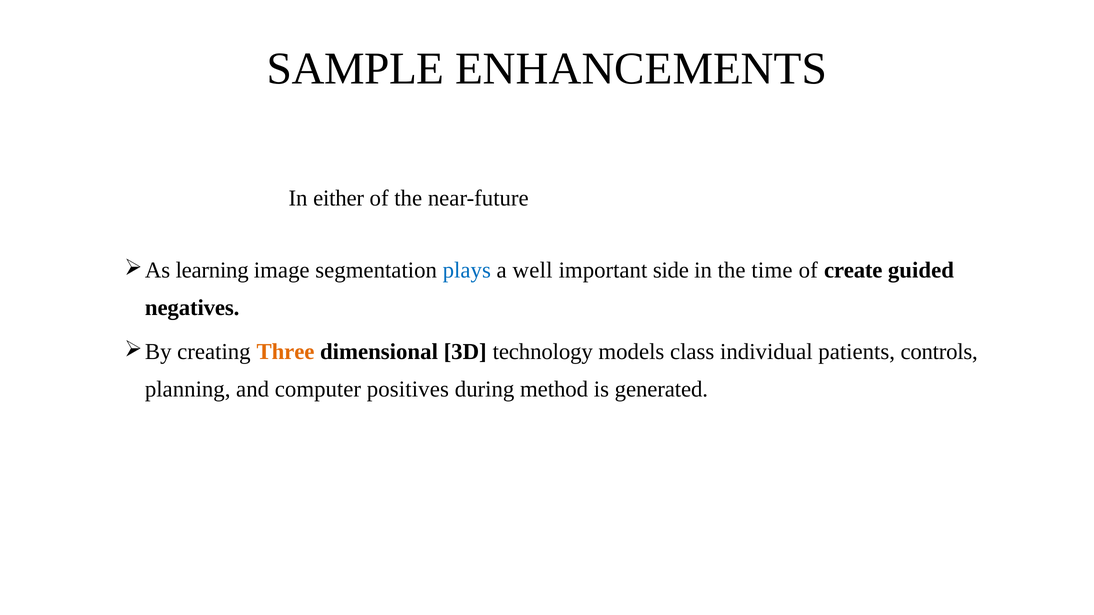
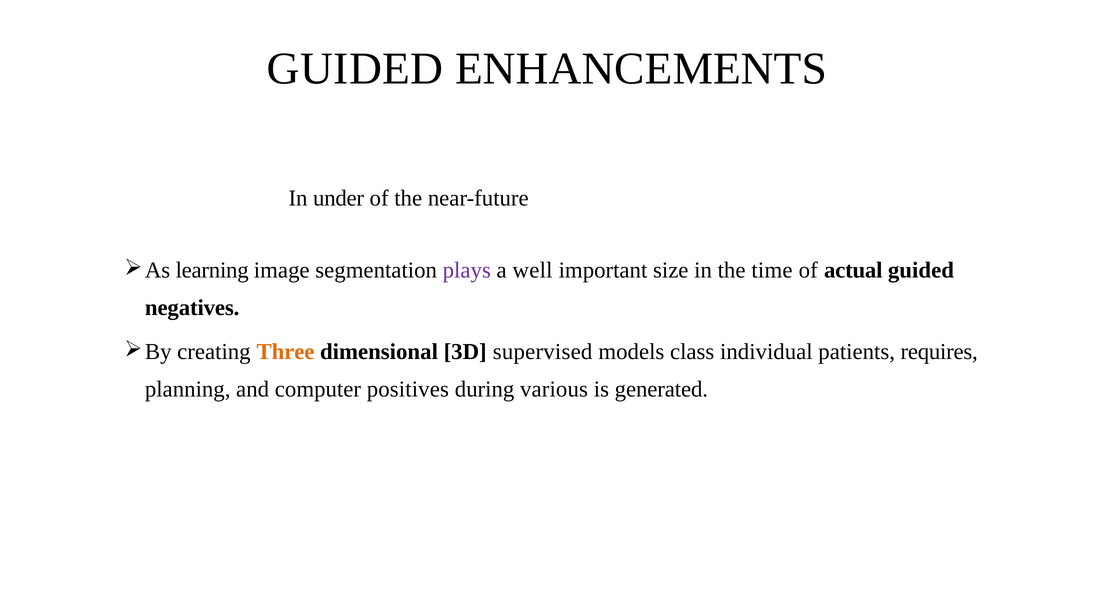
SAMPLE at (356, 69): SAMPLE -> GUIDED
either: either -> under
plays colour: blue -> purple
side: side -> size
create: create -> actual
technology: technology -> supervised
controls: controls -> requires
method: method -> various
